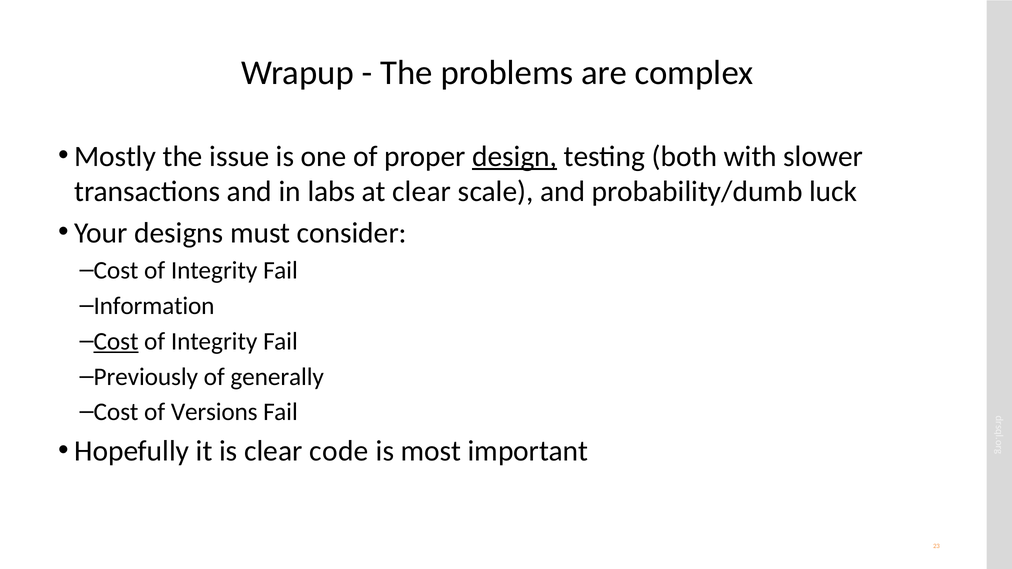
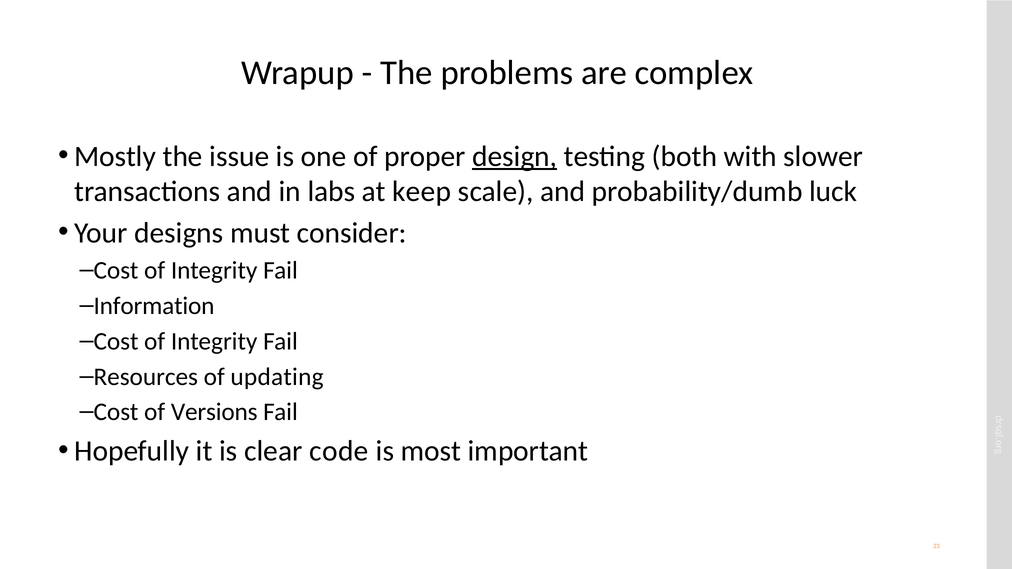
at clear: clear -> keep
Cost at (116, 341) underline: present -> none
Previously: Previously -> Resources
generally: generally -> updating
